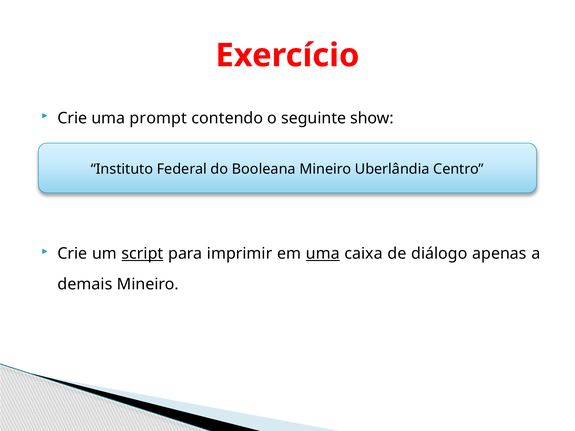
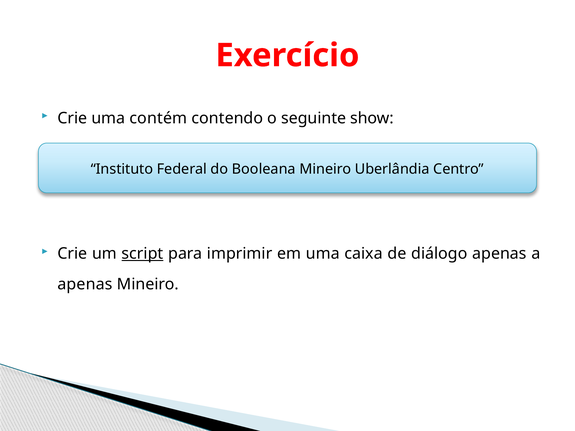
prompt: prompt -> contém
uma at (323, 254) underline: present -> none
demais at (85, 284): demais -> apenas
